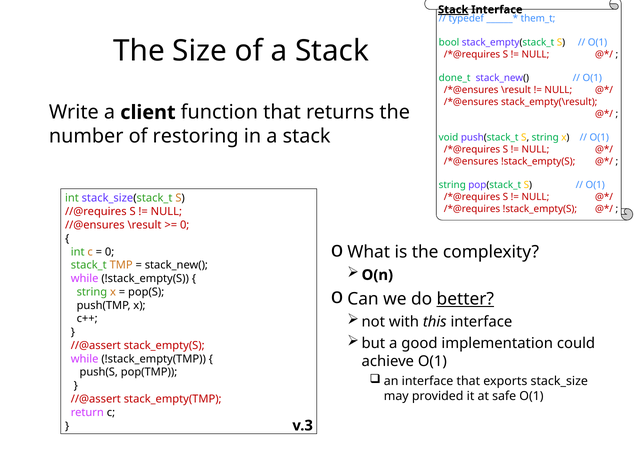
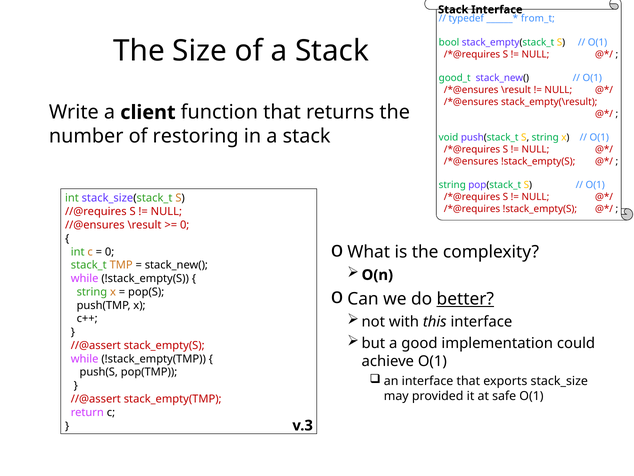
Stack at (453, 10) underline: present -> none
them_t: them_t -> from_t
done_t: done_t -> good_t
